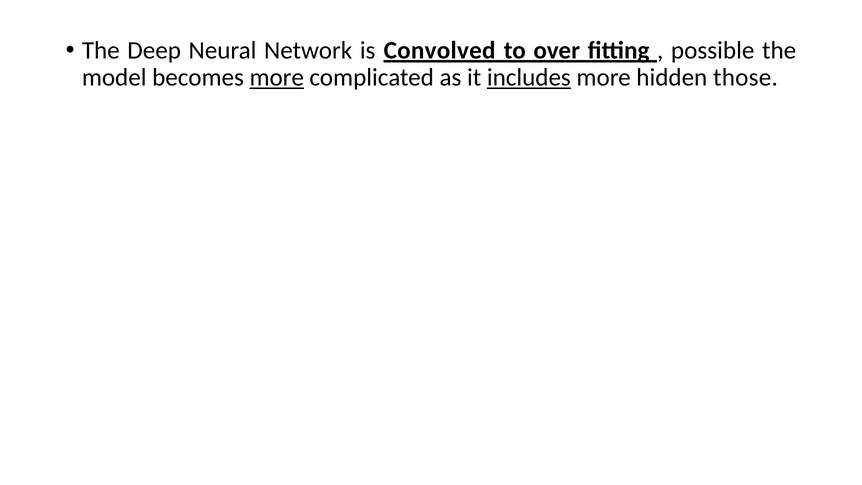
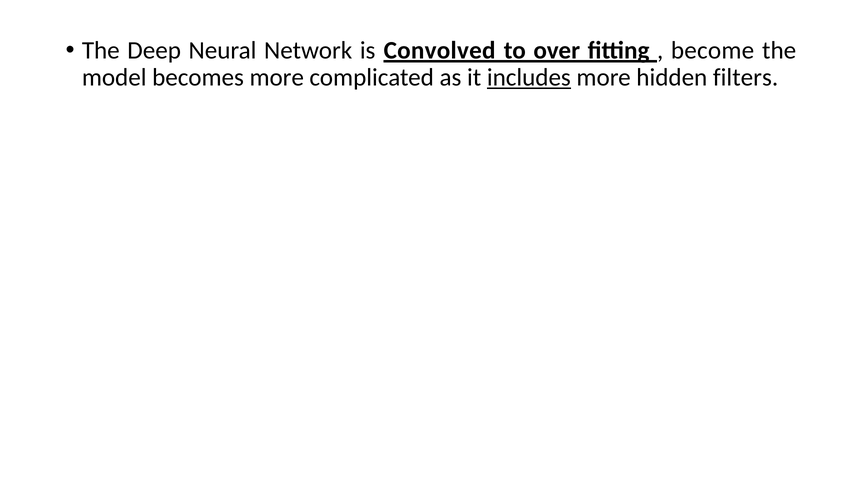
possible: possible -> become
more at (277, 78) underline: present -> none
those: those -> filters
